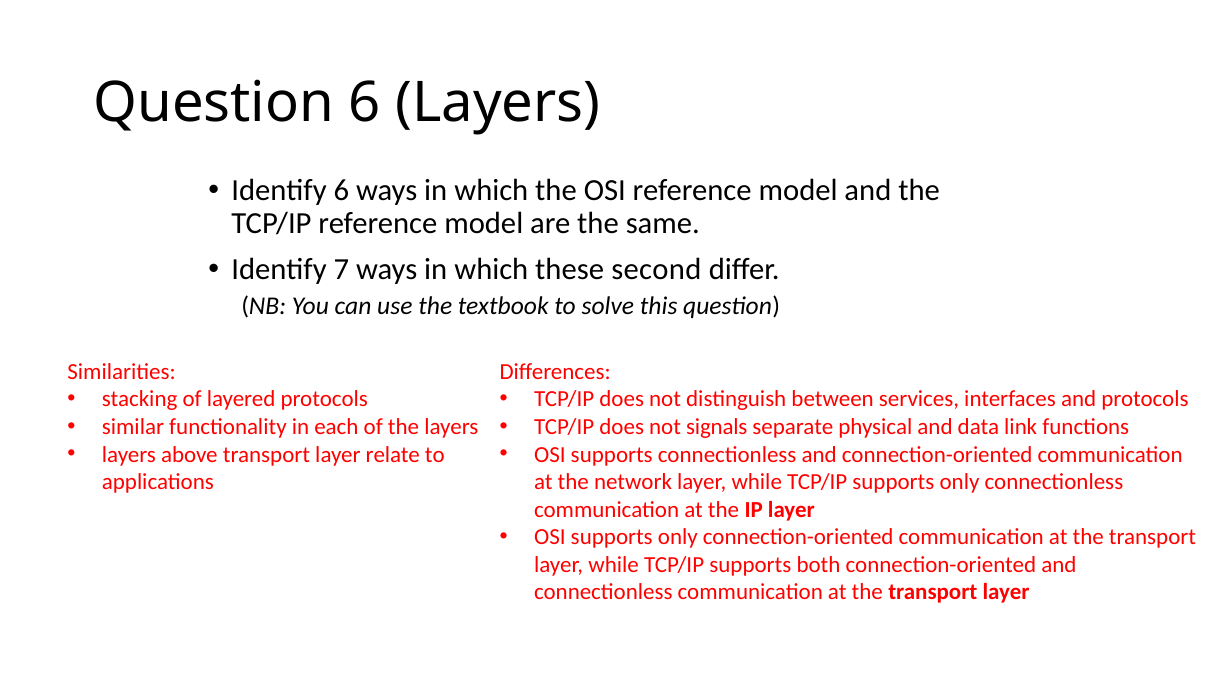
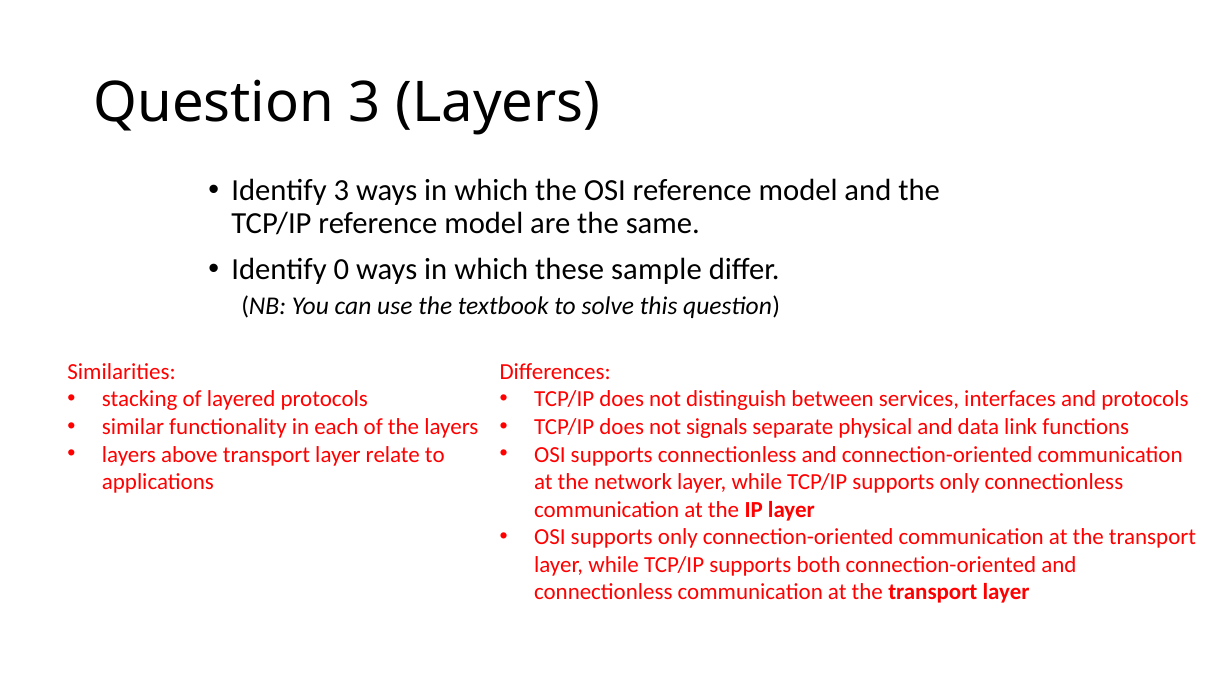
Question 6: 6 -> 3
Identify 6: 6 -> 3
7: 7 -> 0
second: second -> sample
